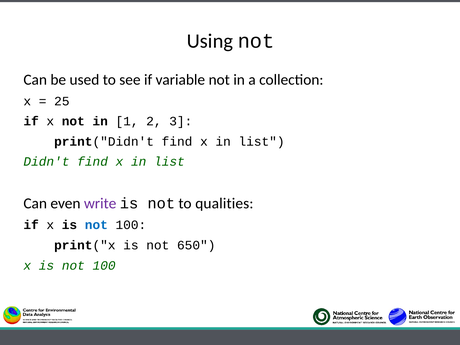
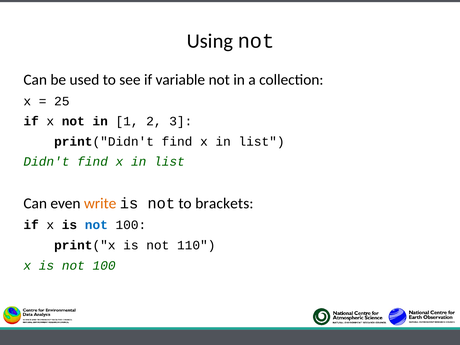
write colour: purple -> orange
qualities: qualities -> brackets
650: 650 -> 110
